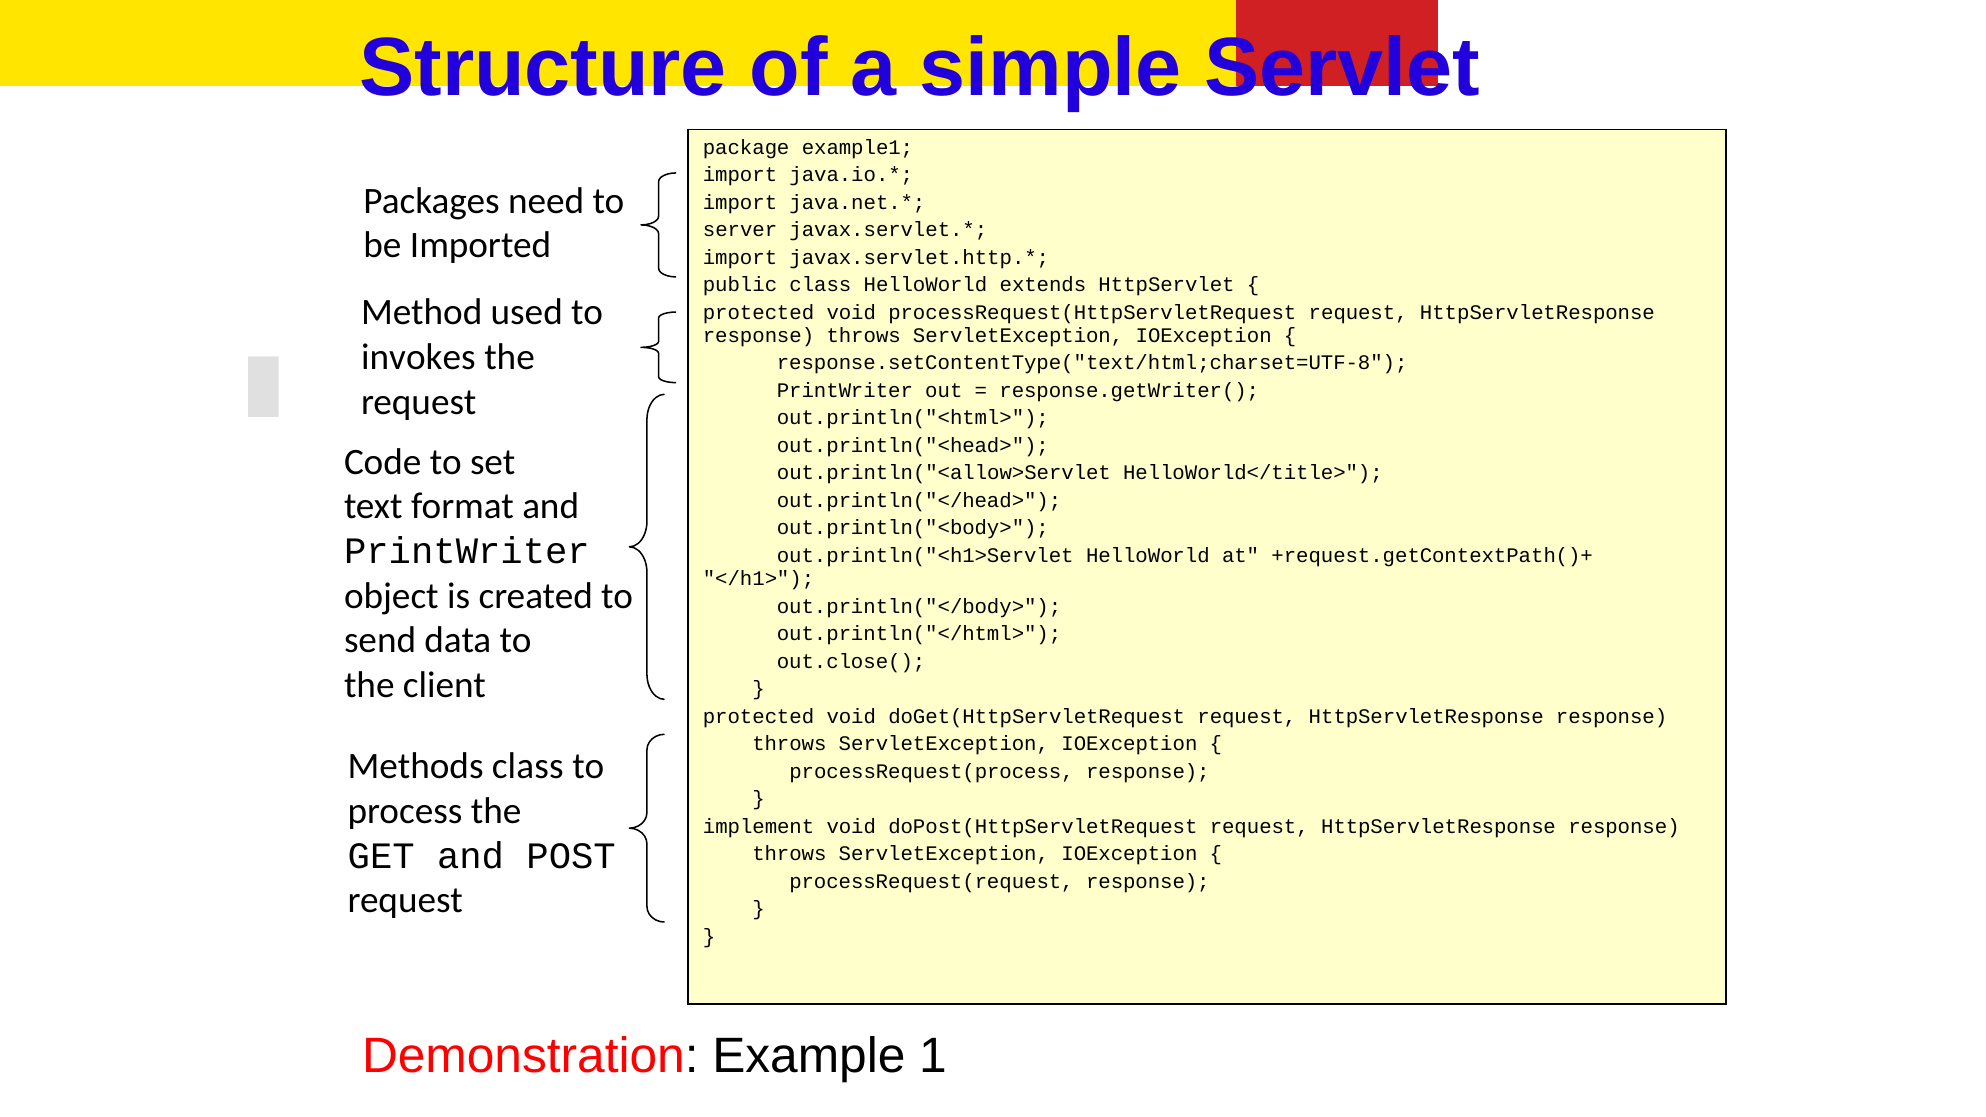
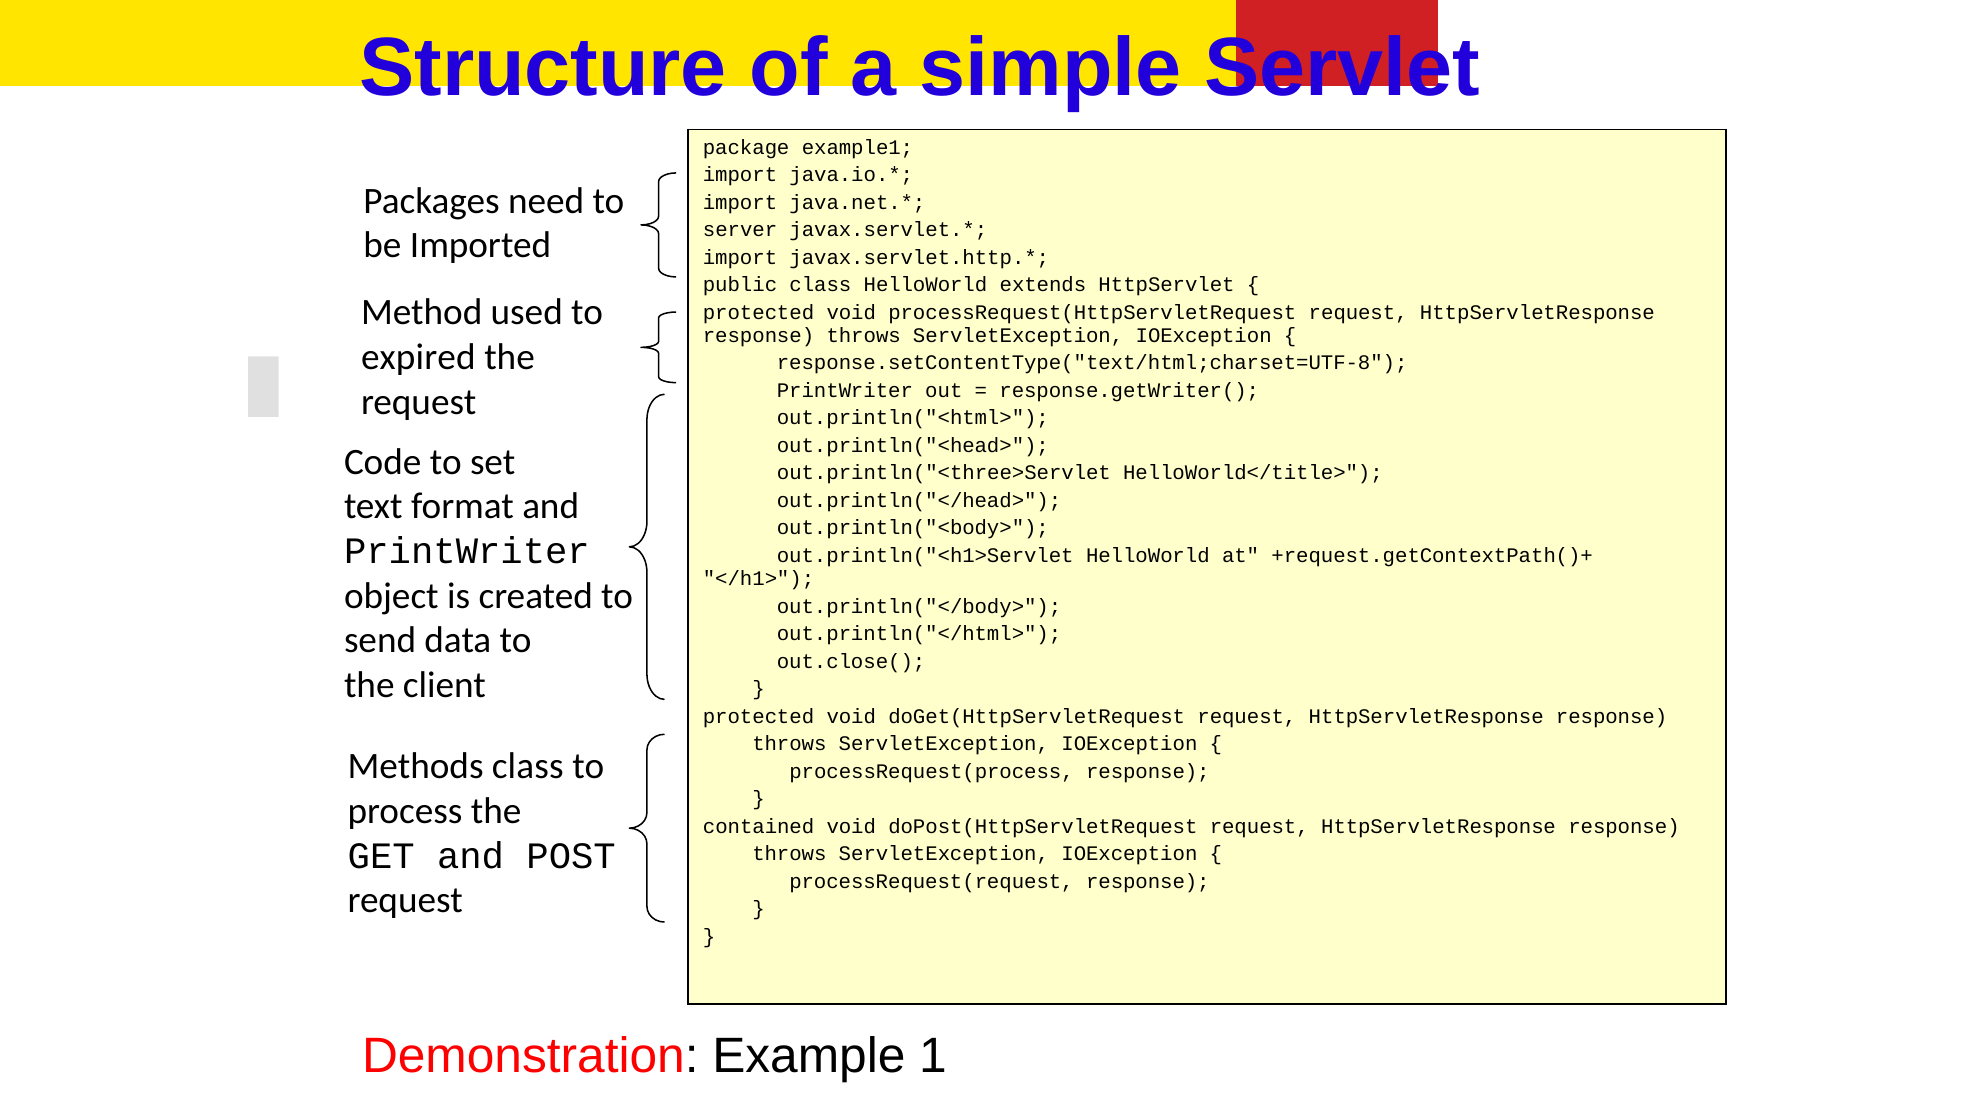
invokes: invokes -> expired
out.println("<allow>Servlet: out.println("<allow>Servlet -> out.println("<three>Servlet
implement: implement -> contained
